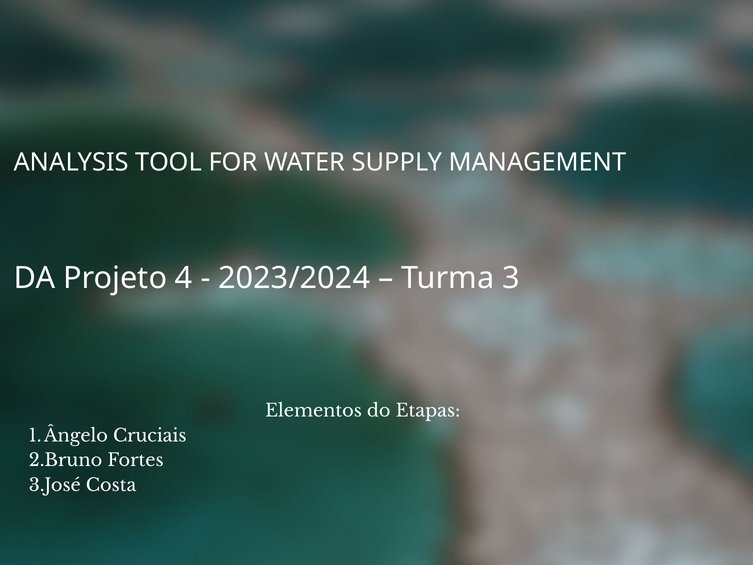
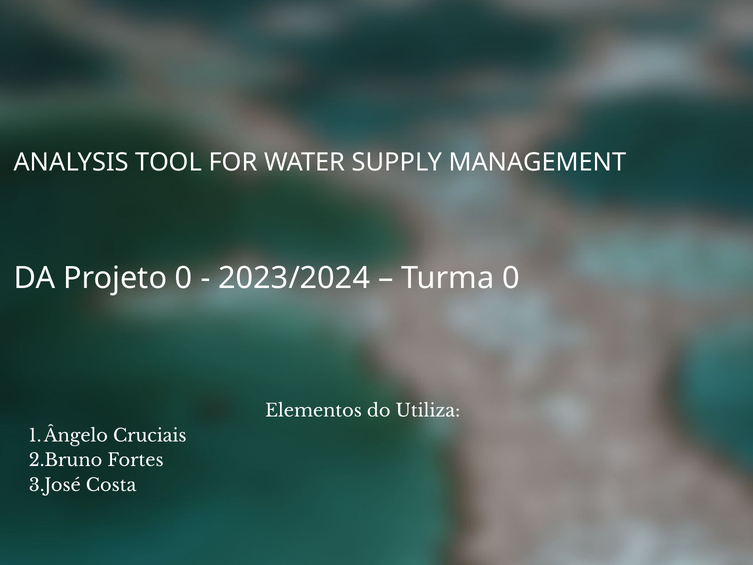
Projeto 4: 4 -> 0
Turma 3: 3 -> 0
Etapas: Etapas -> Utiliza
